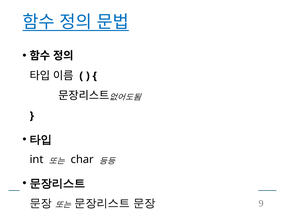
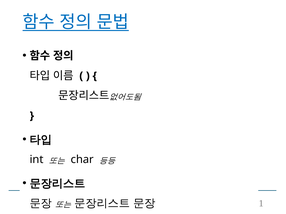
9: 9 -> 1
